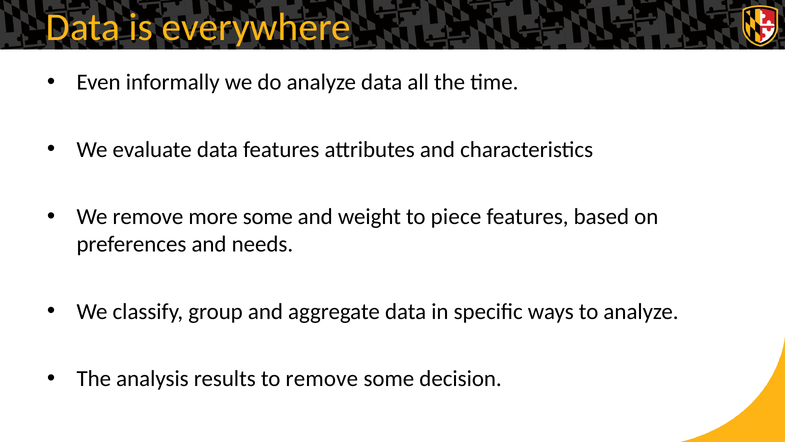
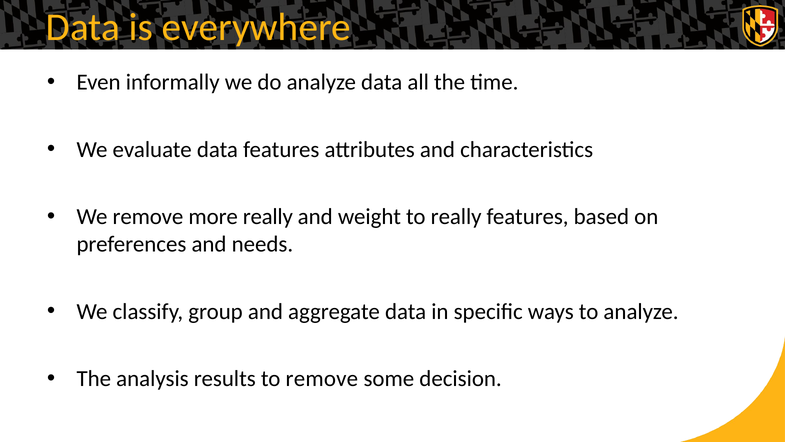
more some: some -> really
to piece: piece -> really
